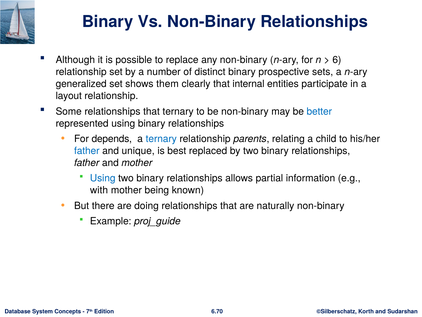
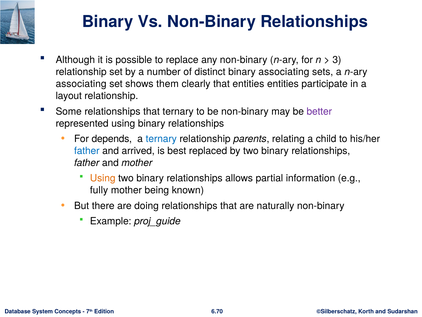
6: 6 -> 3
binary prospective: prospective -> associating
generalized at (81, 84): generalized -> associating
that internal: internal -> entities
better colour: blue -> purple
unique: unique -> arrived
Using at (103, 178) colour: blue -> orange
with: with -> fully
